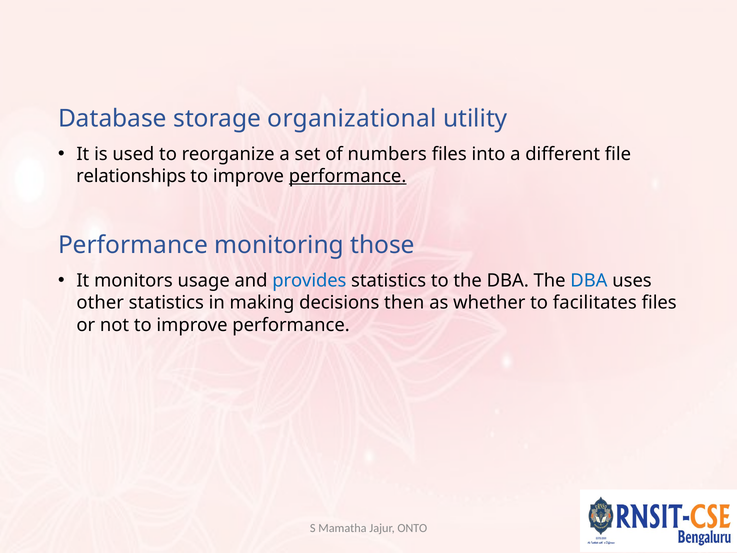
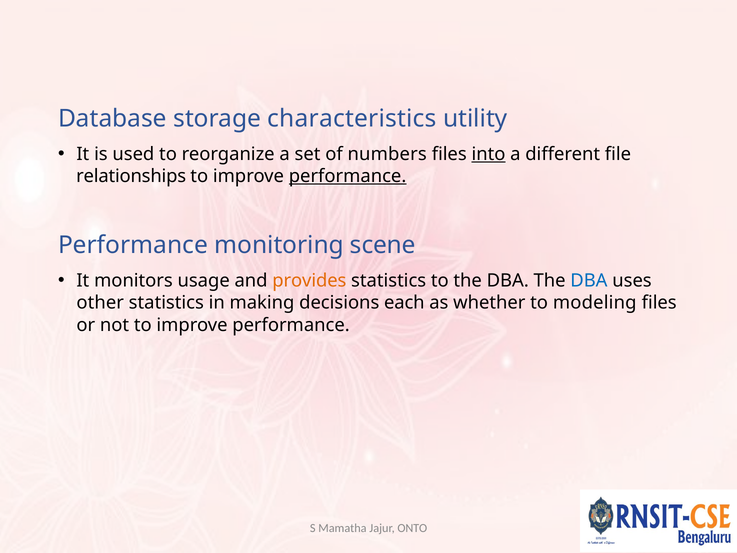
organizational: organizational -> characteristics
into underline: none -> present
those: those -> scene
provides colour: blue -> orange
then: then -> each
facilitates: facilitates -> modeling
